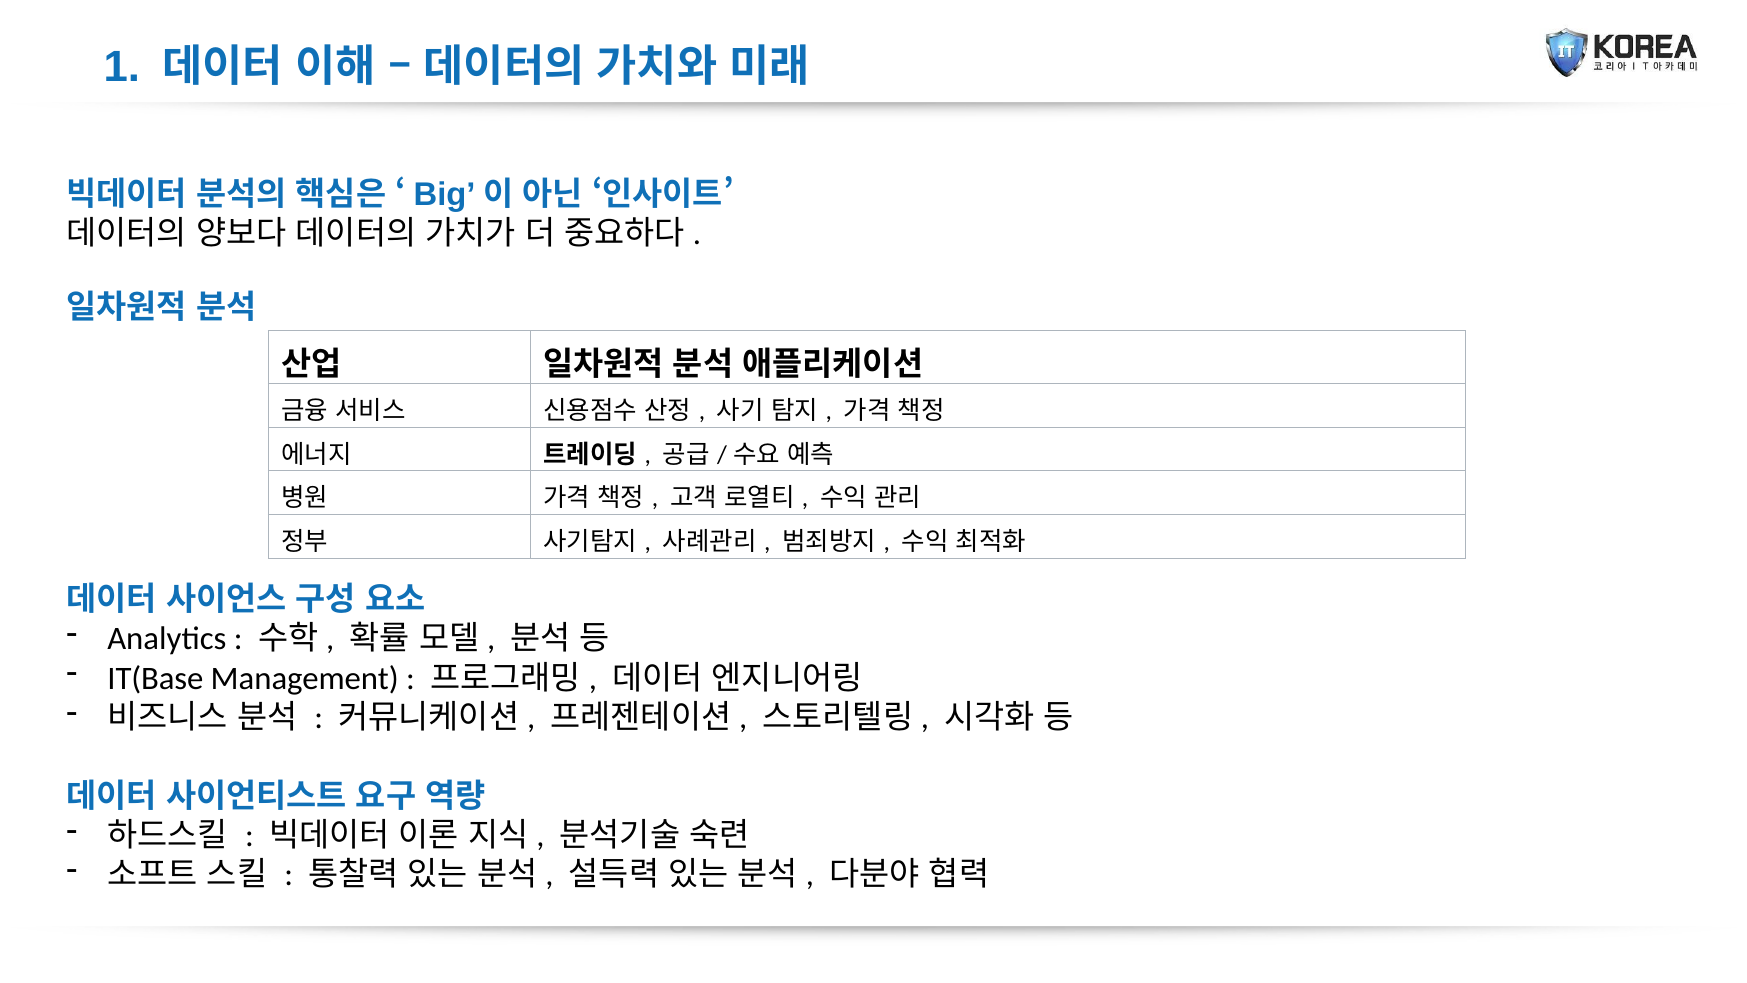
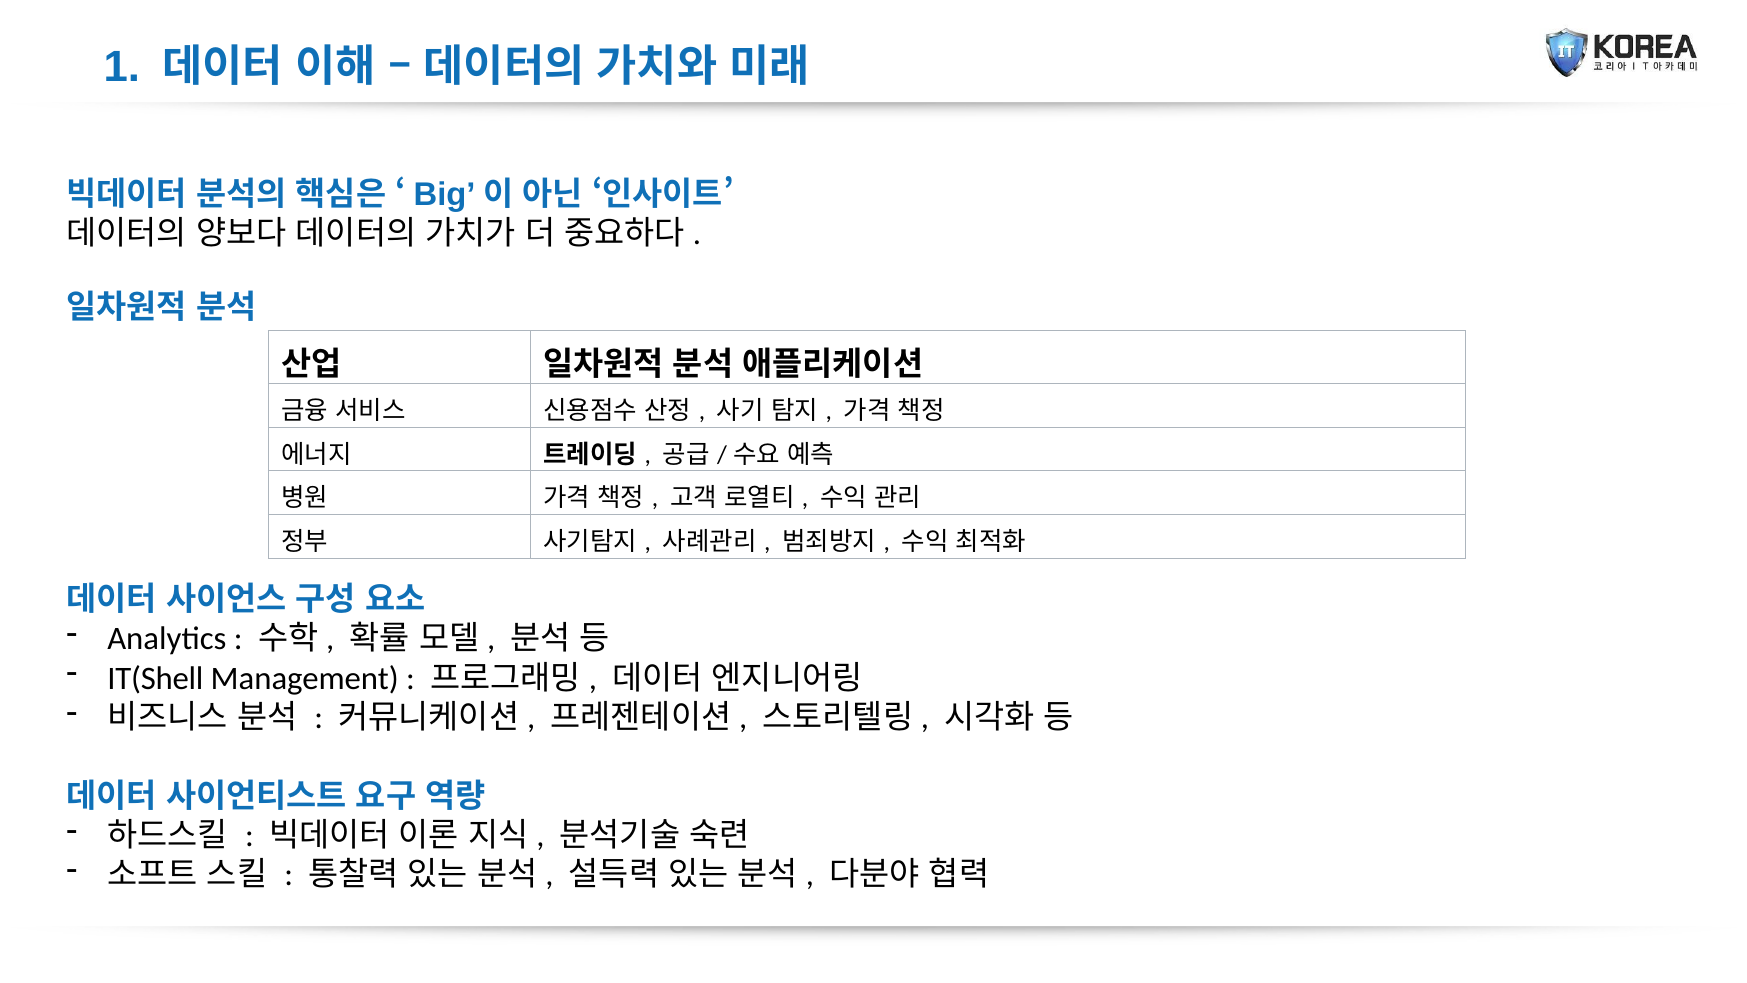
IT(Base: IT(Base -> IT(Shell
